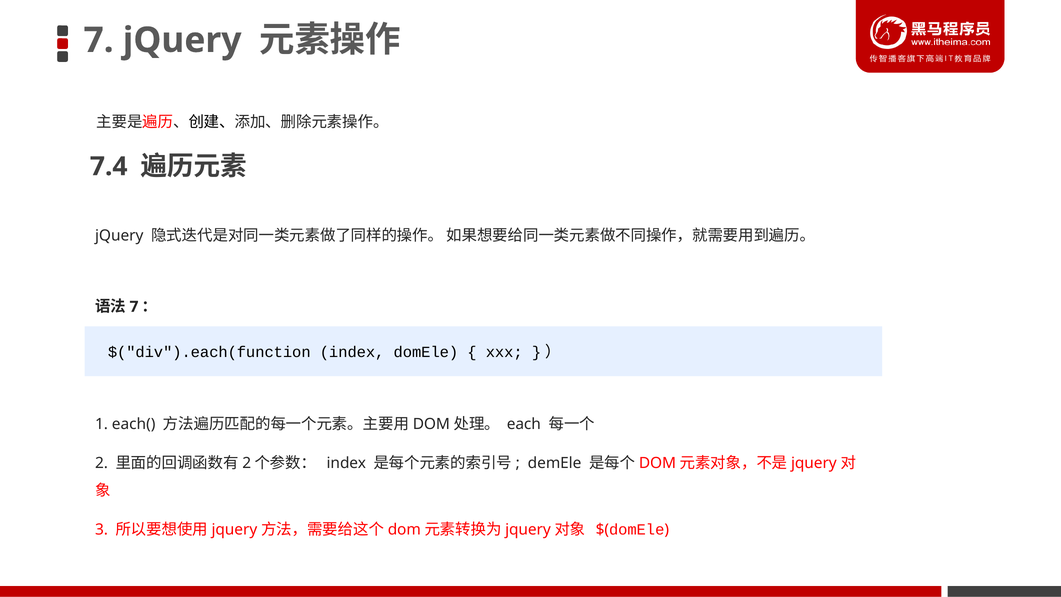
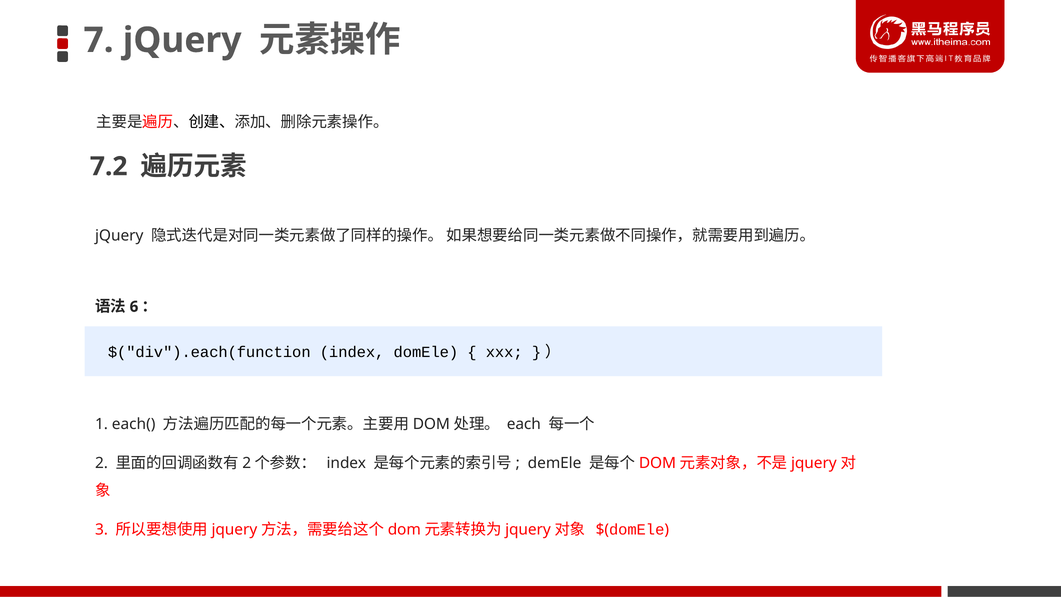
7.4: 7.4 -> 7.2
7 at (134, 307): 7 -> 6
